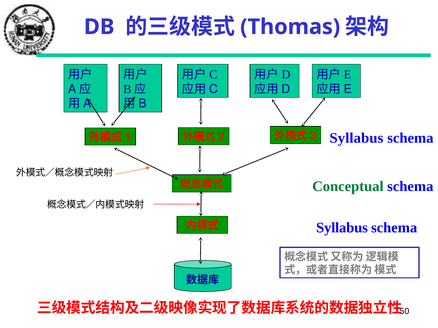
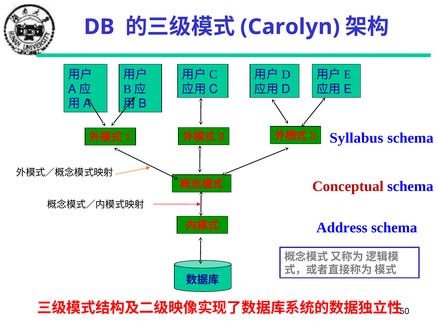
Thomas: Thomas -> Carolyn
Conceptual colour: green -> red
Syllabus at (342, 228): Syllabus -> Address
